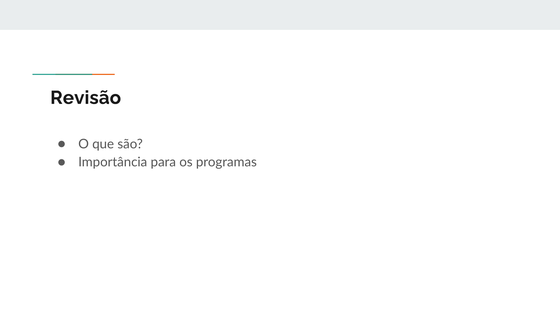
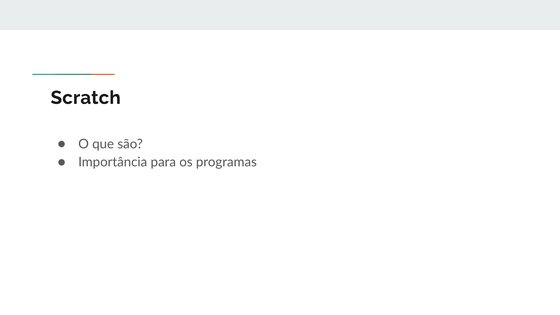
Revisão: Revisão -> Scratch
